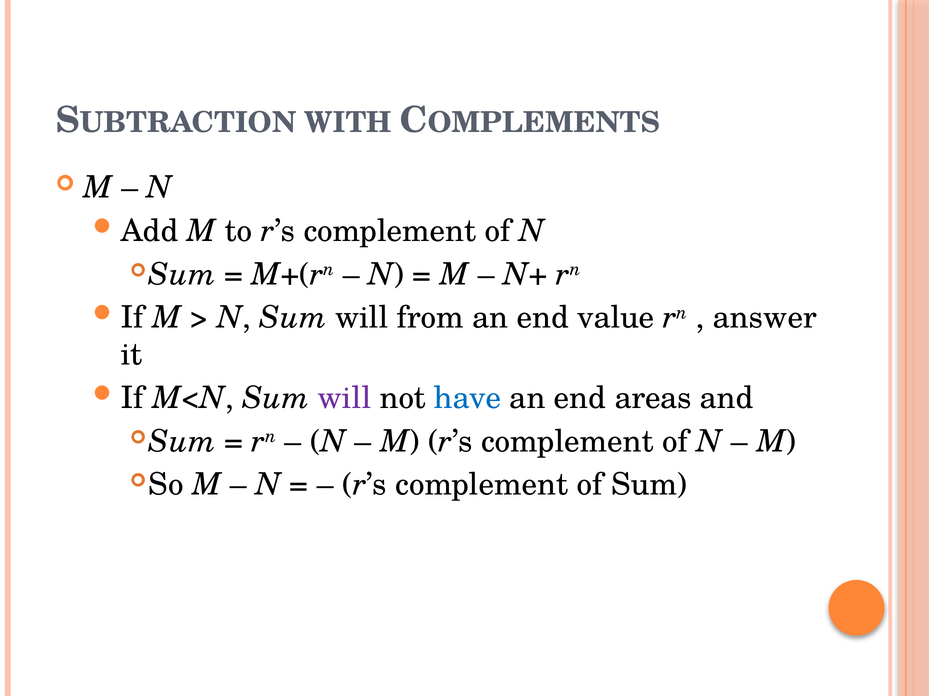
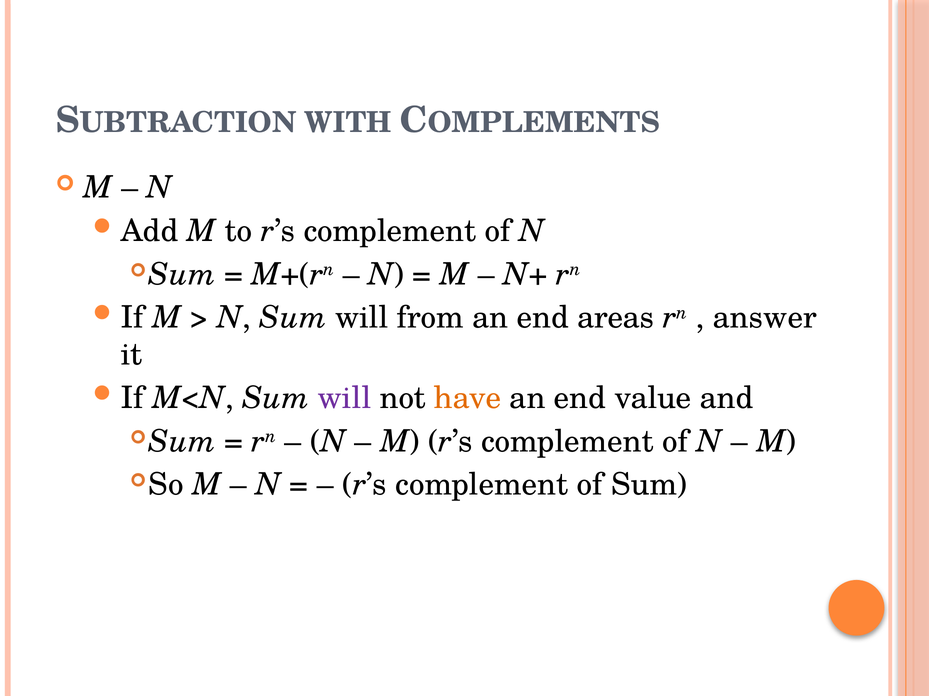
value: value -> areas
have colour: blue -> orange
areas: areas -> value
